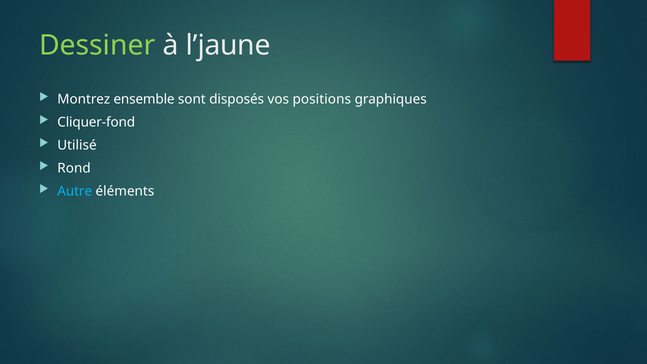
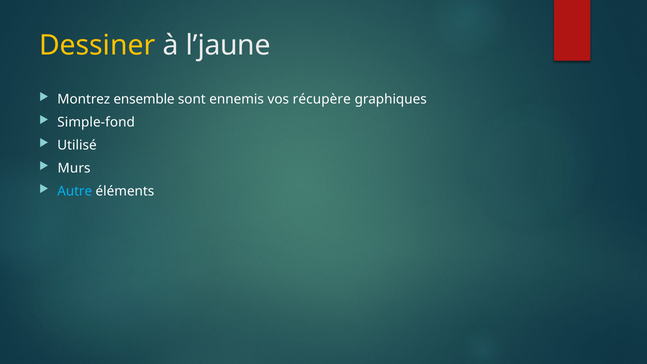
Dessiner colour: light green -> yellow
disposés: disposés -> ennemis
positions: positions -> récupère
Cliquer-fond: Cliquer-fond -> Simple-fond
Rond: Rond -> Murs
